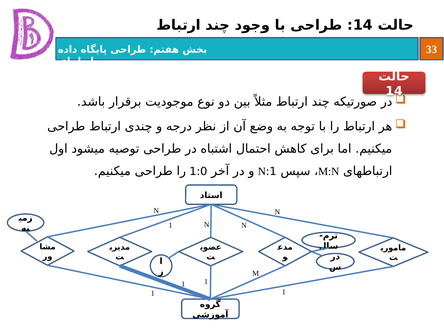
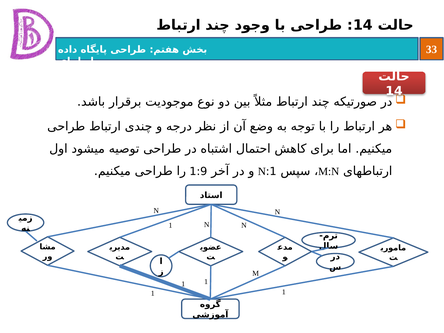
1:0: 1:0 -> 1:9
